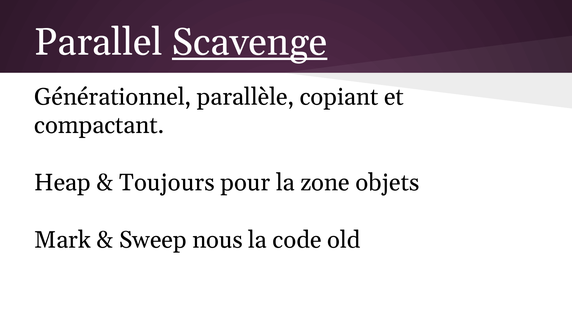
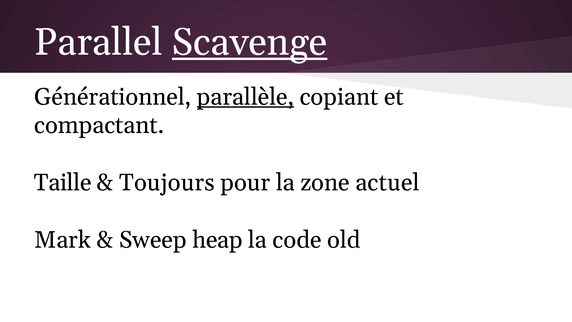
parallèle underline: none -> present
Heap: Heap -> Taille
objets: objets -> actuel
nous: nous -> heap
